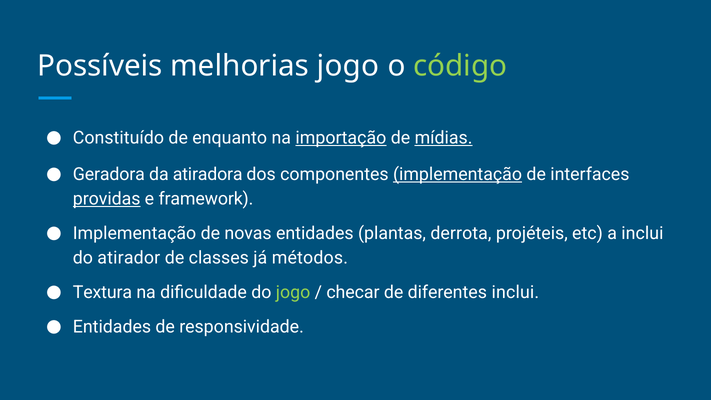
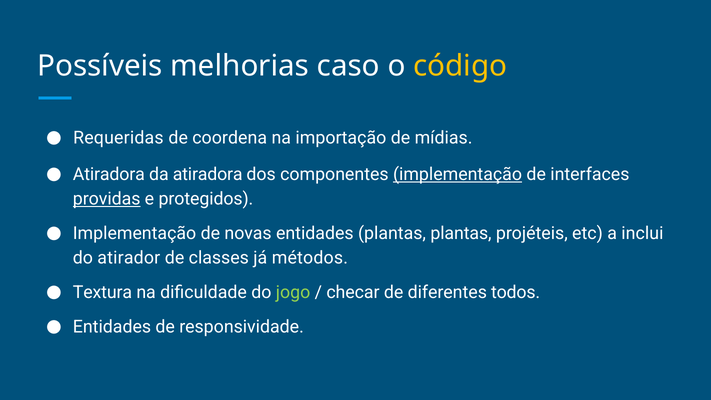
melhorias jogo: jogo -> caso
código colour: light green -> yellow
Constituído: Constituído -> Requeridas
enquanto: enquanto -> coordena
importação underline: present -> none
mídias underline: present -> none
Geradora at (109, 174): Geradora -> Atiradora
framework: framework -> protegidos
plantas derrota: derrota -> plantas
diferentes inclui: inclui -> todos
